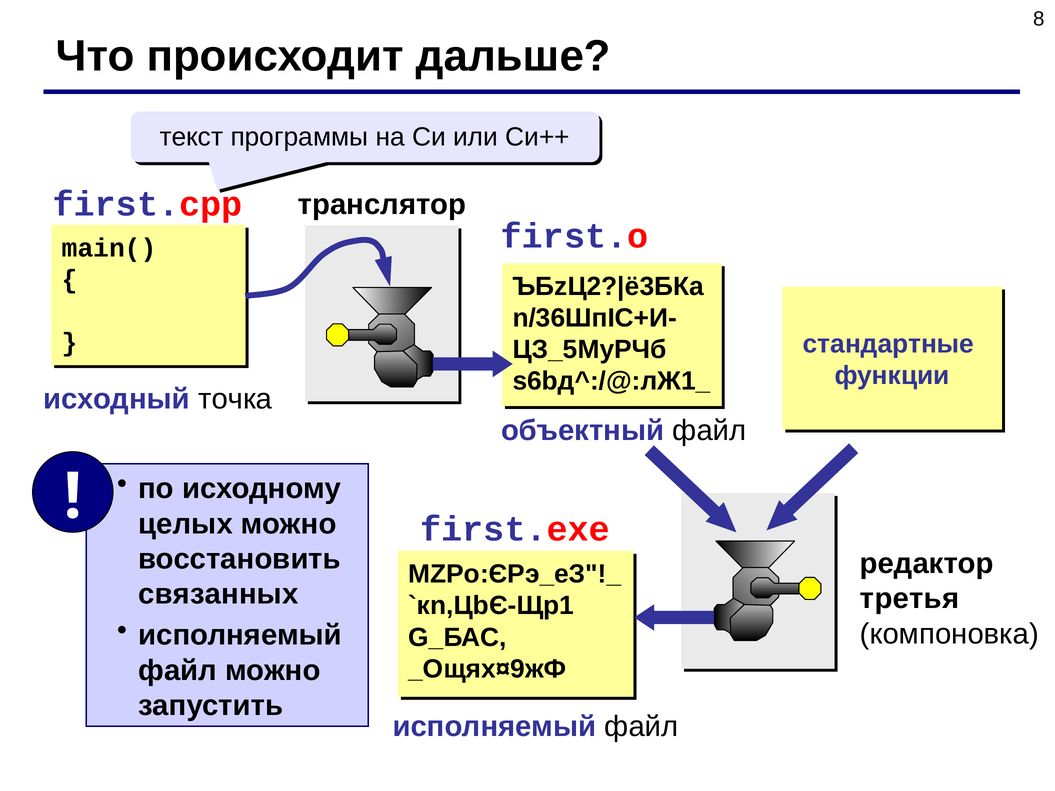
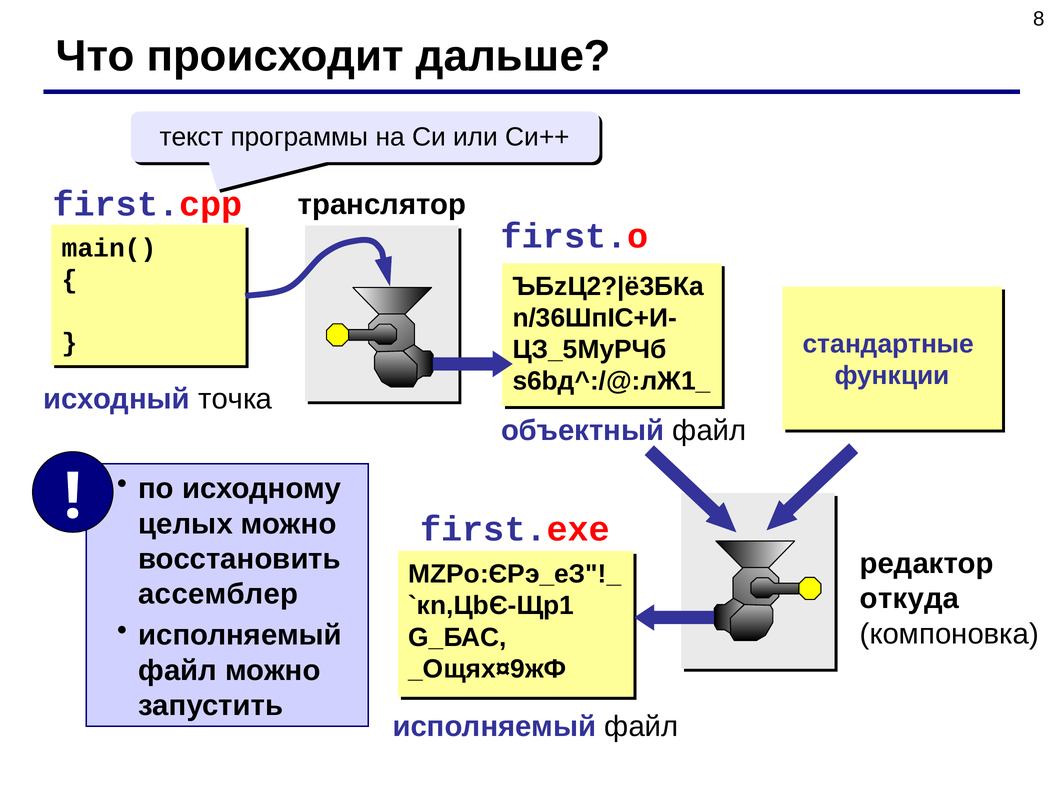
связанных: связанных -> ассемблер
третья: третья -> откуда
